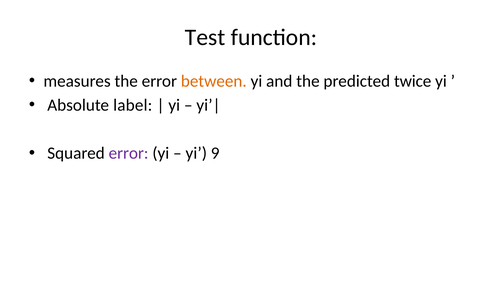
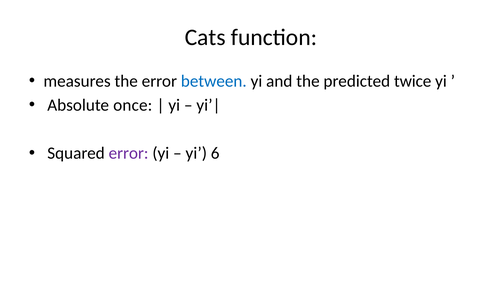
Test: Test -> Cats
between colour: orange -> blue
label: label -> once
9: 9 -> 6
